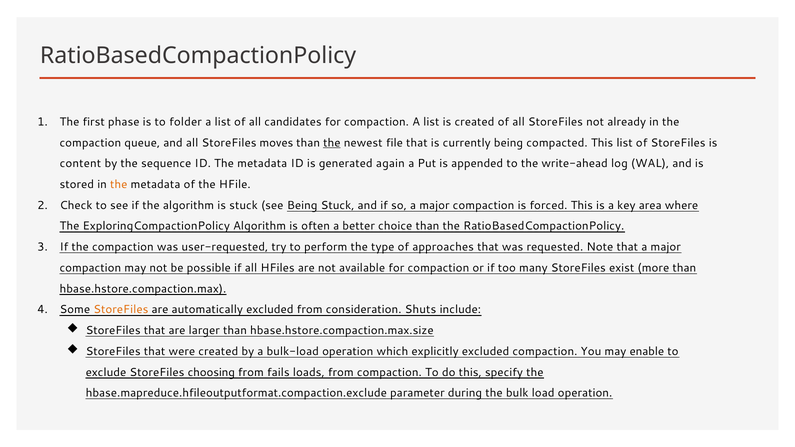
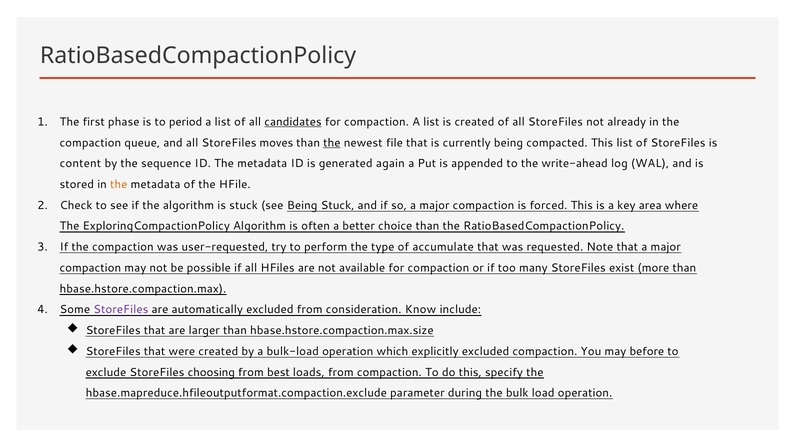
folder: folder -> period
candidates underline: none -> present
approaches: approaches -> accumulate
StoreFiles at (121, 310) colour: orange -> purple
Shuts: Shuts -> Know
enable: enable -> before
fails: fails -> best
